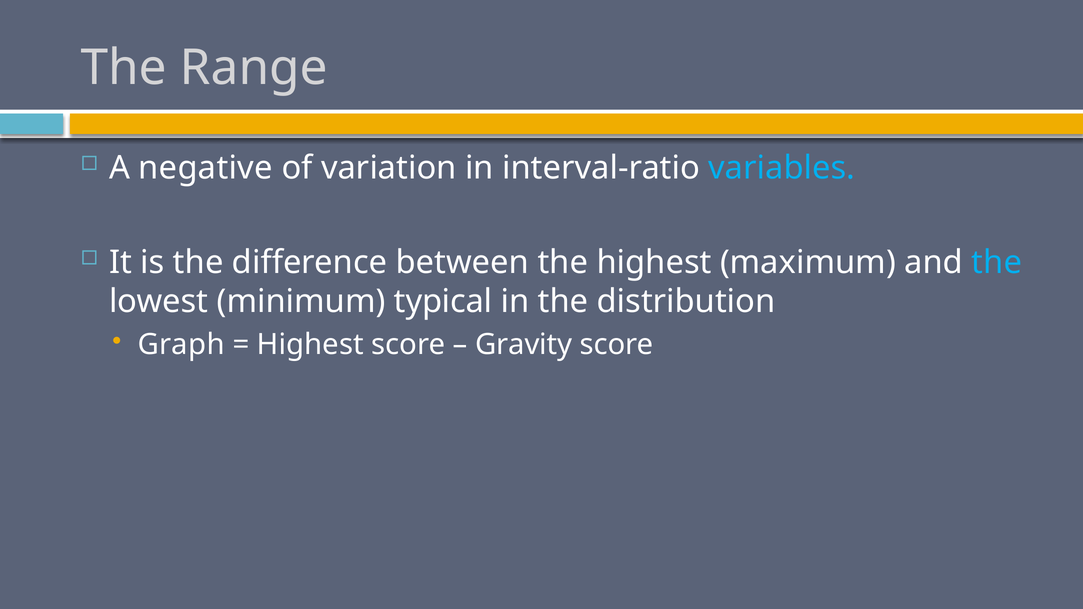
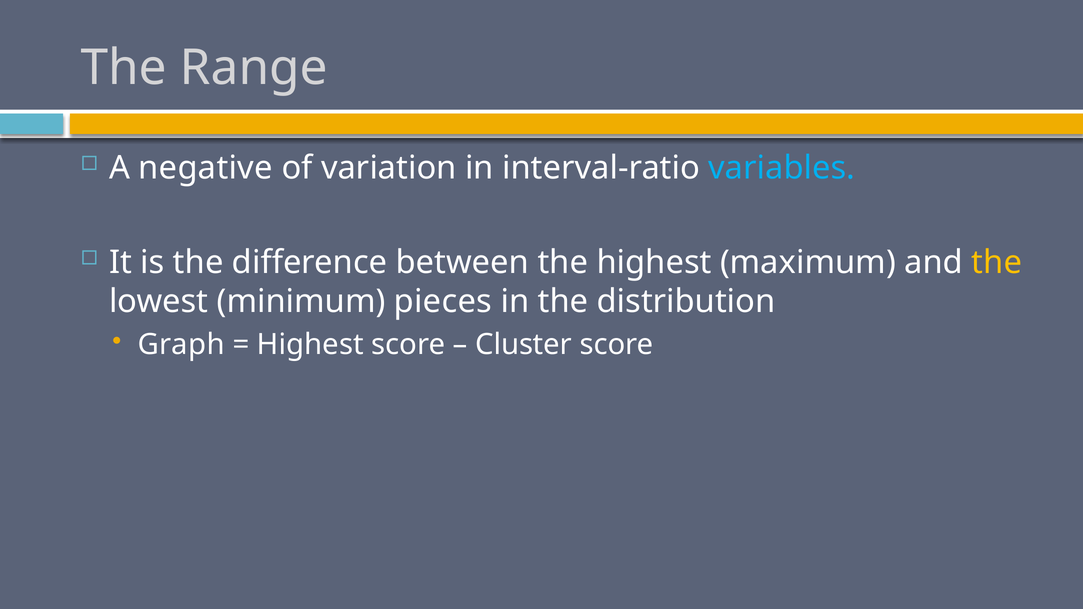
the at (997, 262) colour: light blue -> yellow
typical: typical -> pieces
Gravity: Gravity -> Cluster
